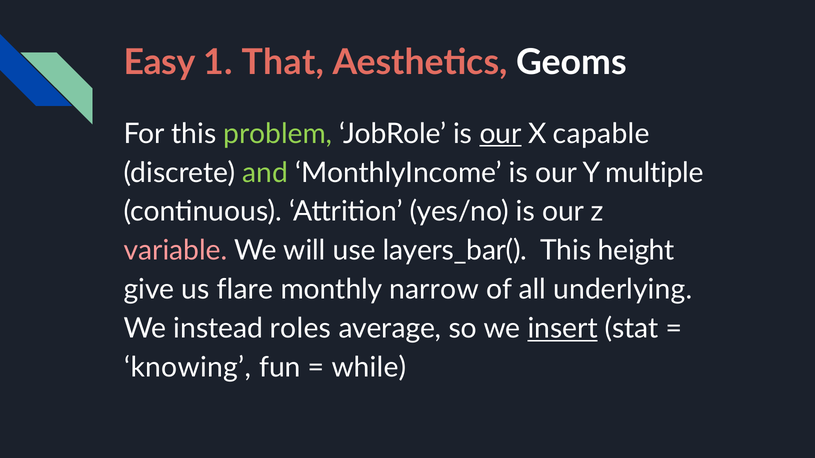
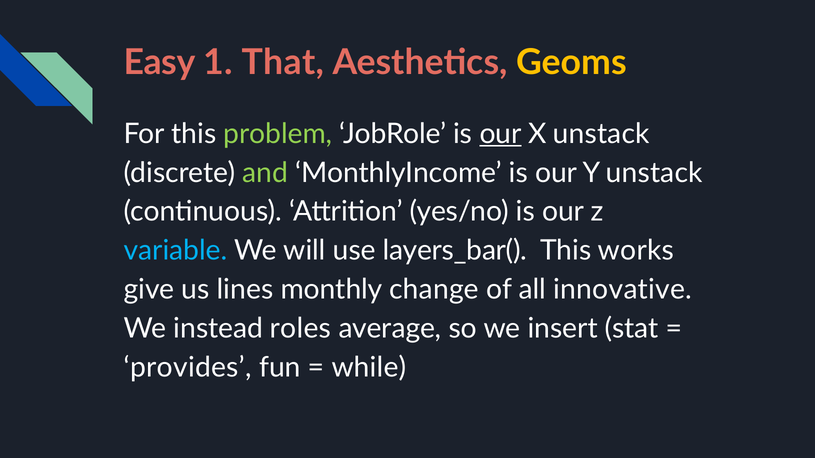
Geoms colour: white -> yellow
X capable: capable -> unstack
Y multiple: multiple -> unstack
variable colour: pink -> light blue
height: height -> works
flare: flare -> lines
narrow: narrow -> change
underlying: underlying -> innovative
insert underline: present -> none
knowing: knowing -> provides
